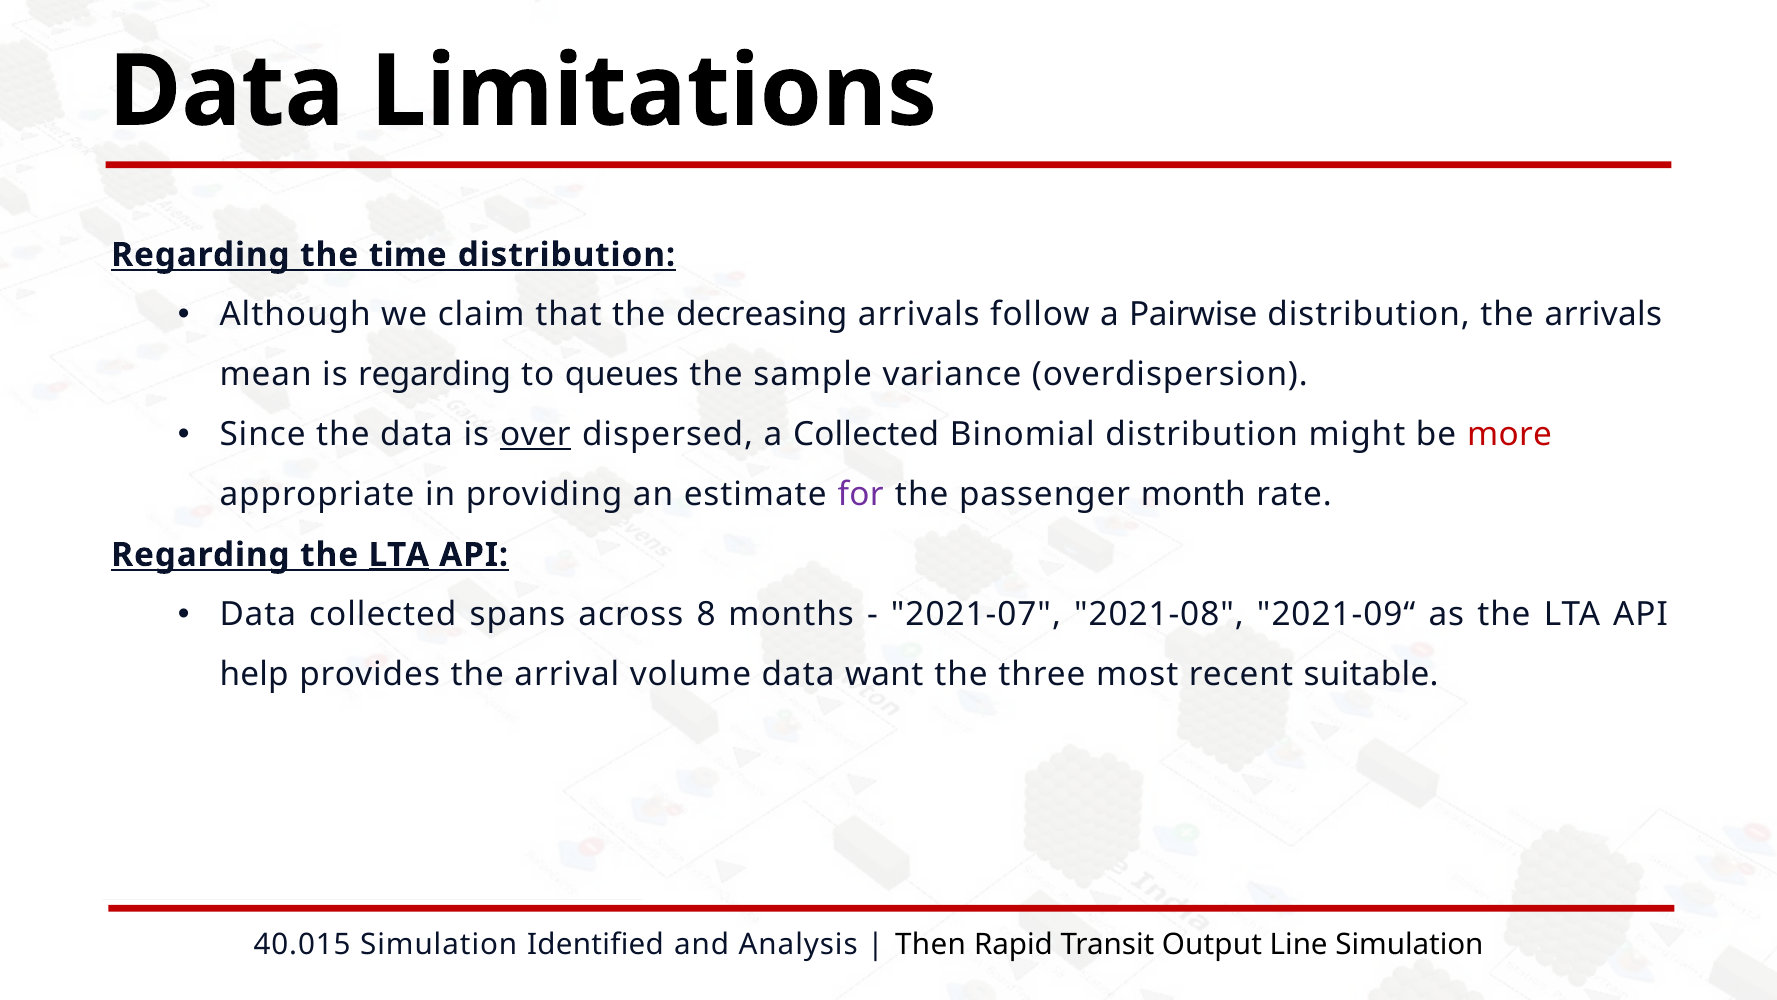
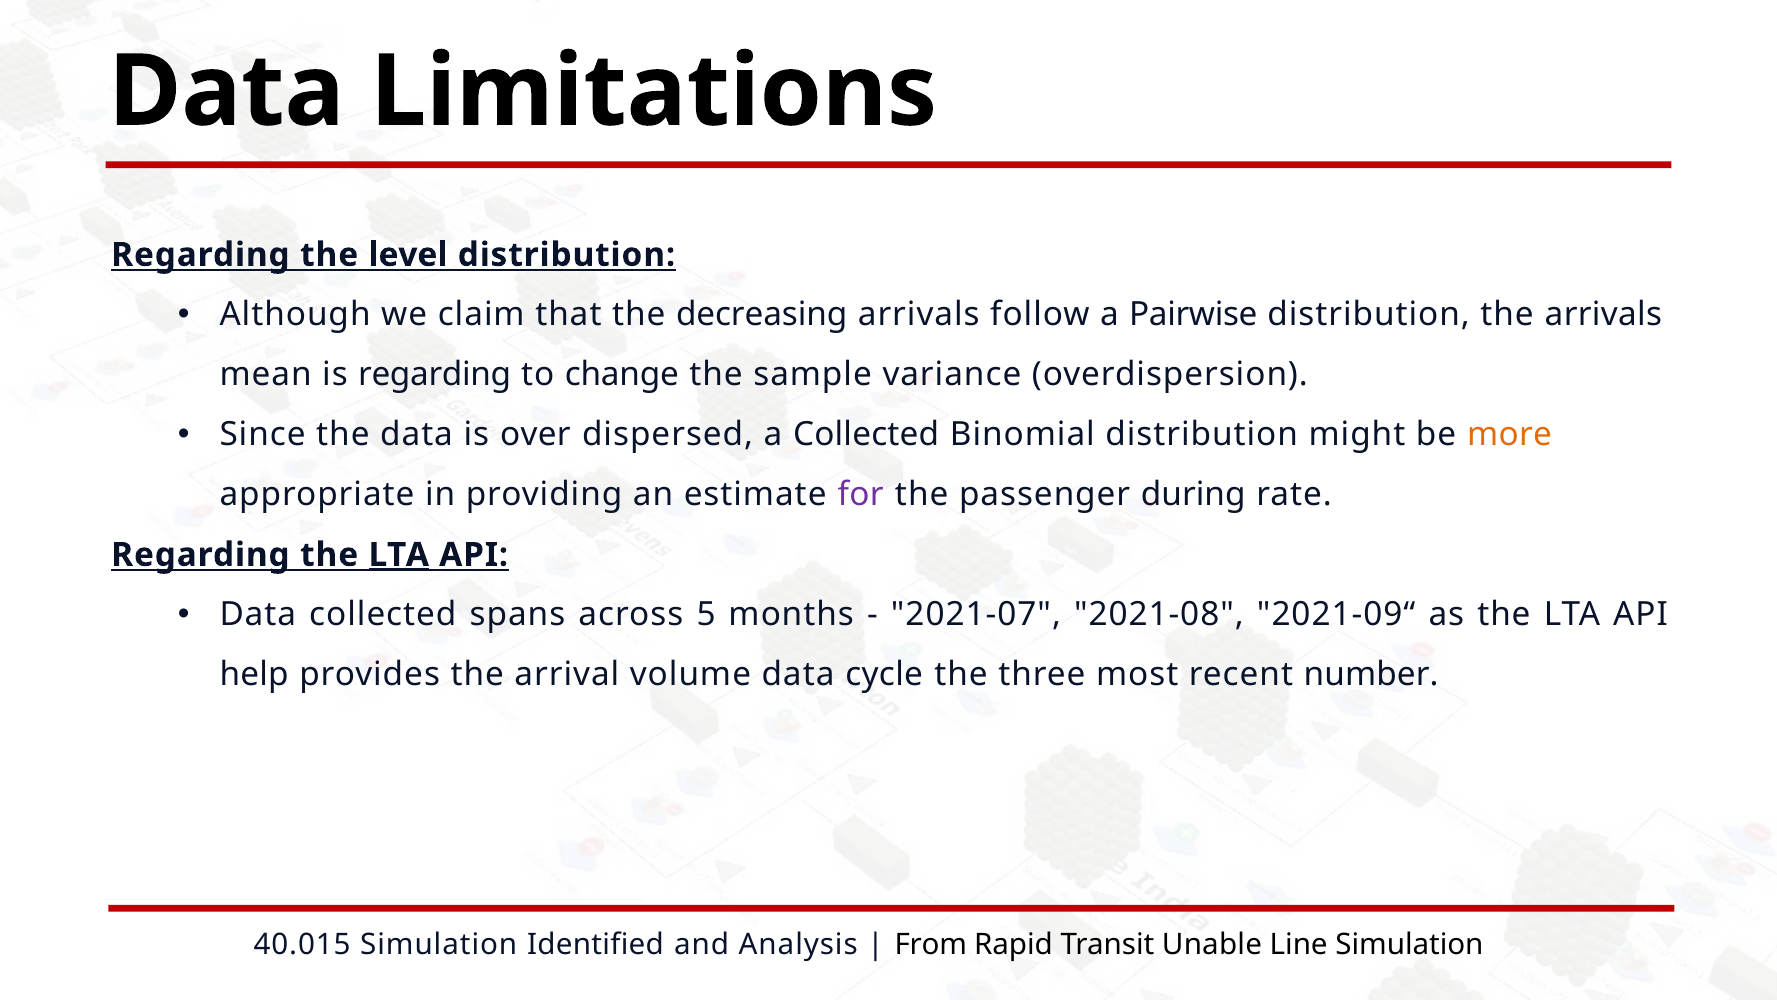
time: time -> level
queues: queues -> change
over underline: present -> none
more colour: red -> orange
month: month -> during
8: 8 -> 5
want: want -> cycle
suitable: suitable -> number
Then: Then -> From
Output: Output -> Unable
